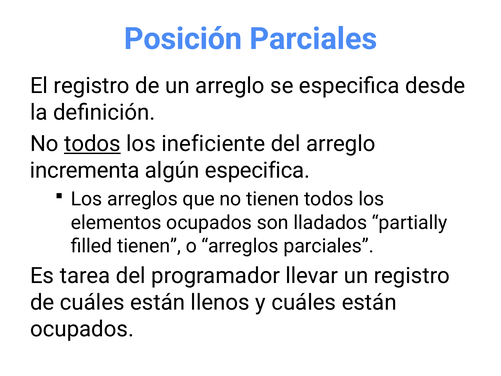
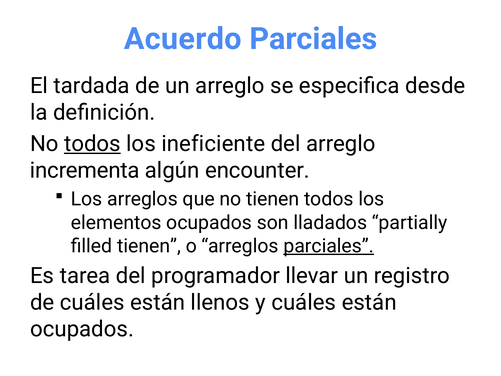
Posición: Posición -> Acuerdo
El registro: registro -> tardada
algún especifica: especifica -> encounter
parciales at (329, 246) underline: none -> present
